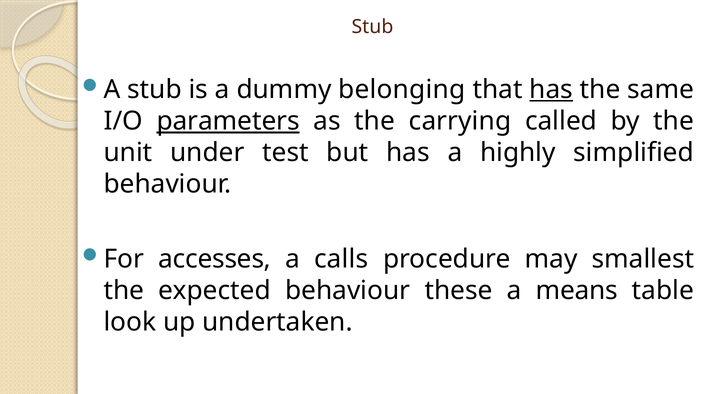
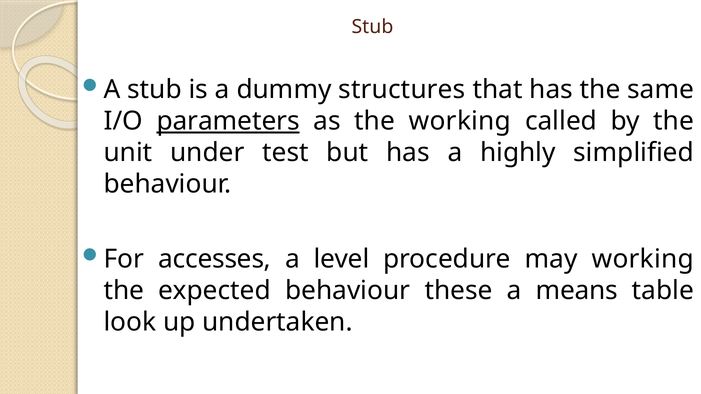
belonging: belonging -> structures
has at (551, 90) underline: present -> none
the carrying: carrying -> working
calls: calls -> level
may smallest: smallest -> working
